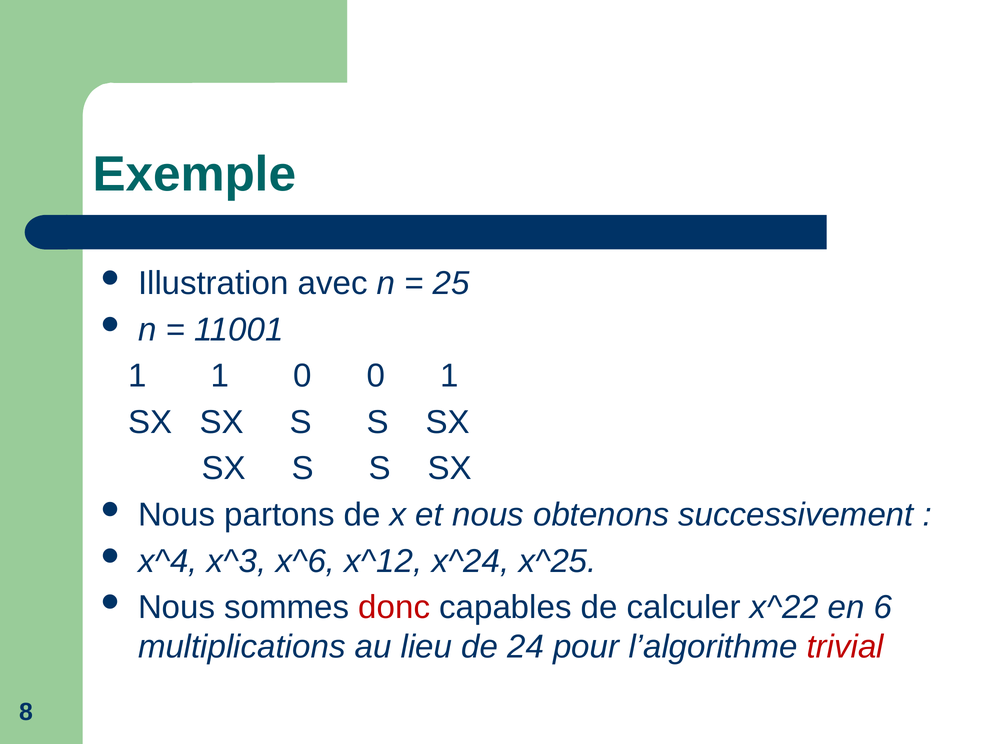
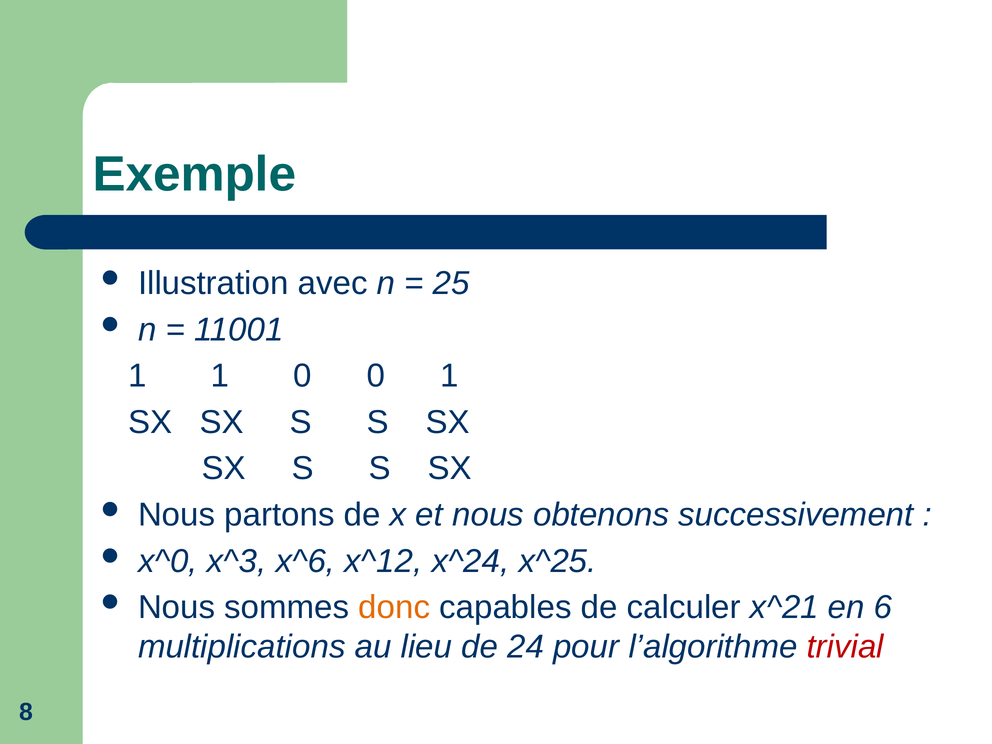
x^4: x^4 -> x^0
donc colour: red -> orange
x^22: x^22 -> x^21
